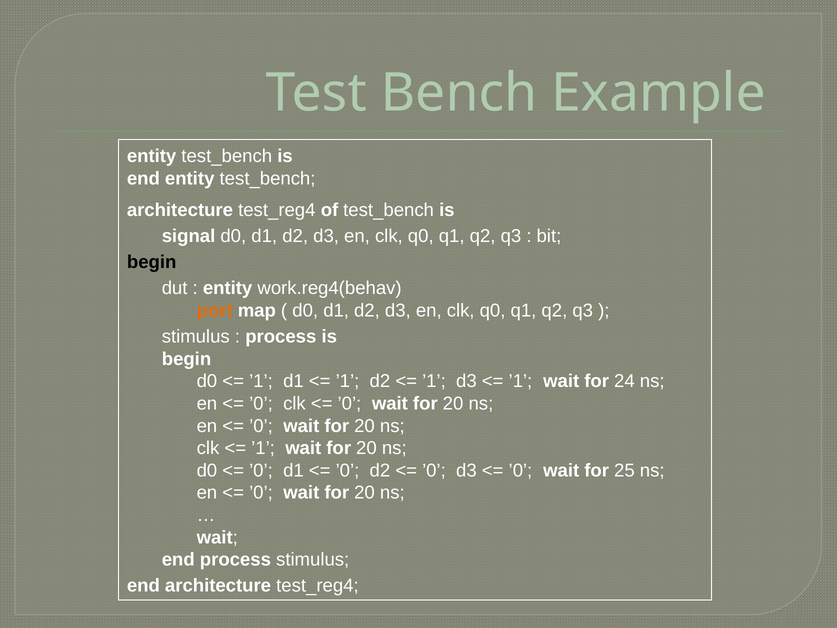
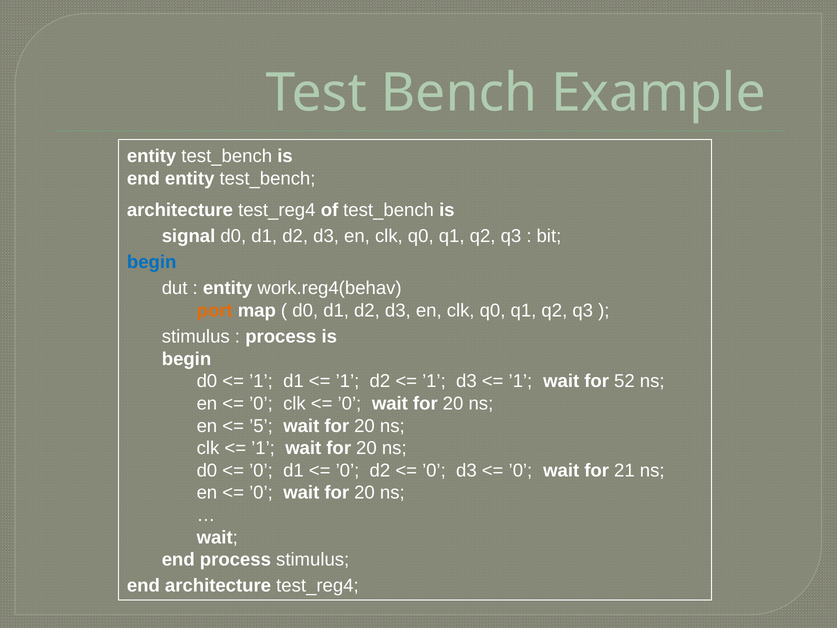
begin at (152, 262) colour: black -> blue
24: 24 -> 52
’0 at (261, 426): ’0 -> ’5
25: 25 -> 21
